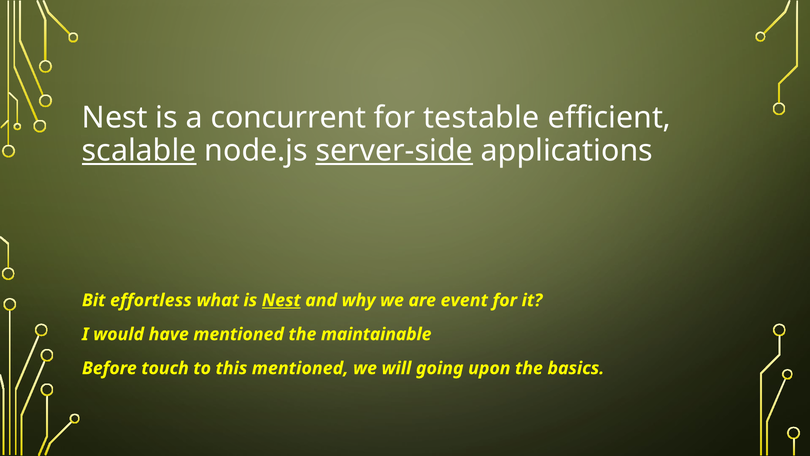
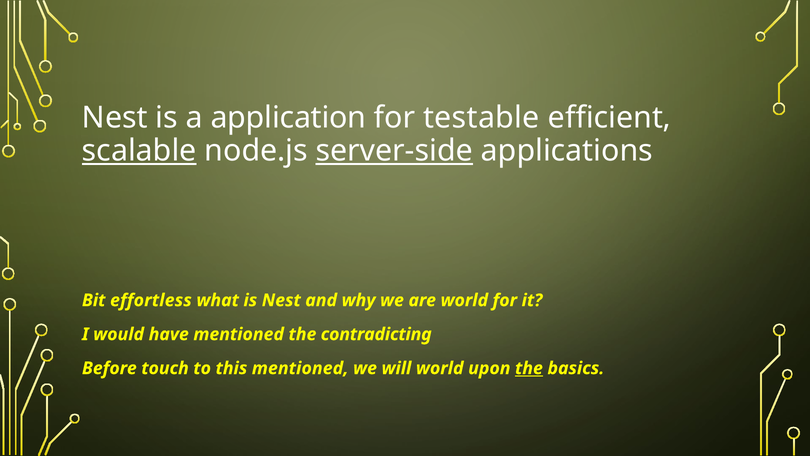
concurrent: concurrent -> application
Nest at (281, 300) underline: present -> none
are event: event -> world
maintainable: maintainable -> contradicting
will going: going -> world
the at (529, 368) underline: none -> present
